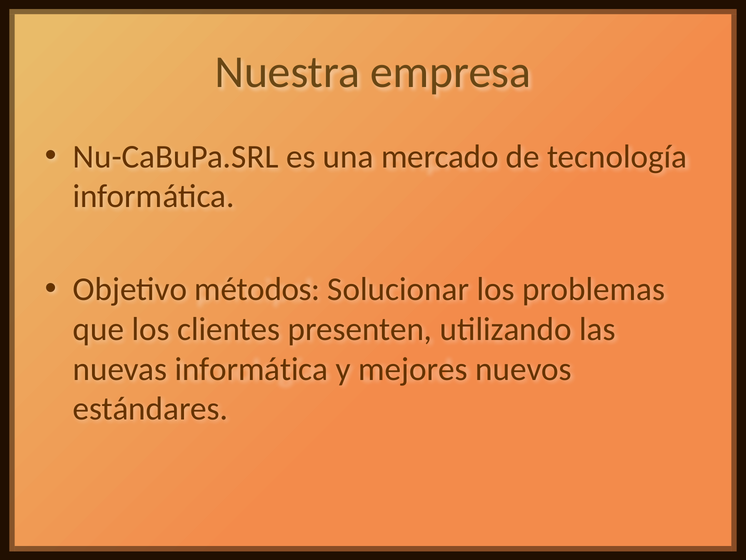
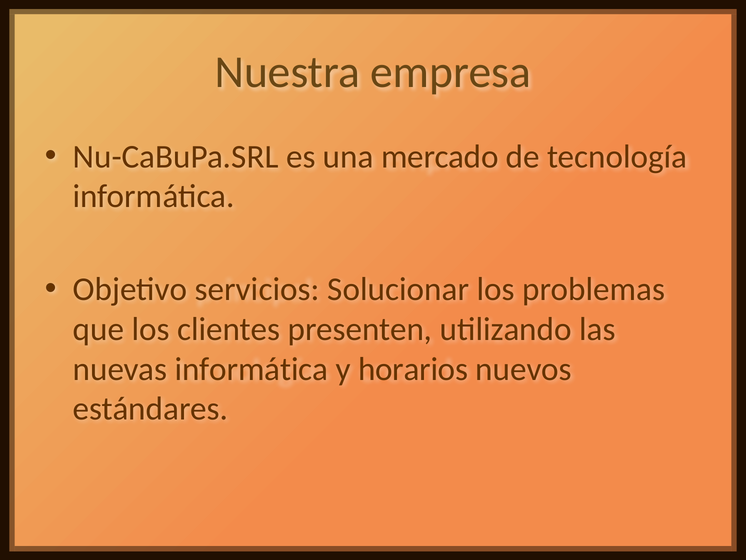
métodos: métodos -> servicios
mejores: mejores -> horarios
